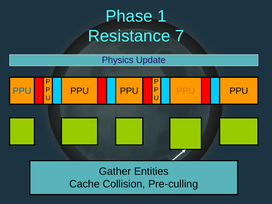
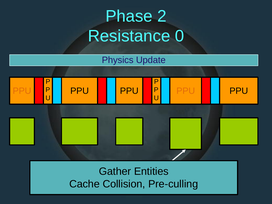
1: 1 -> 2
7: 7 -> 0
PPU at (22, 91) colour: blue -> orange
